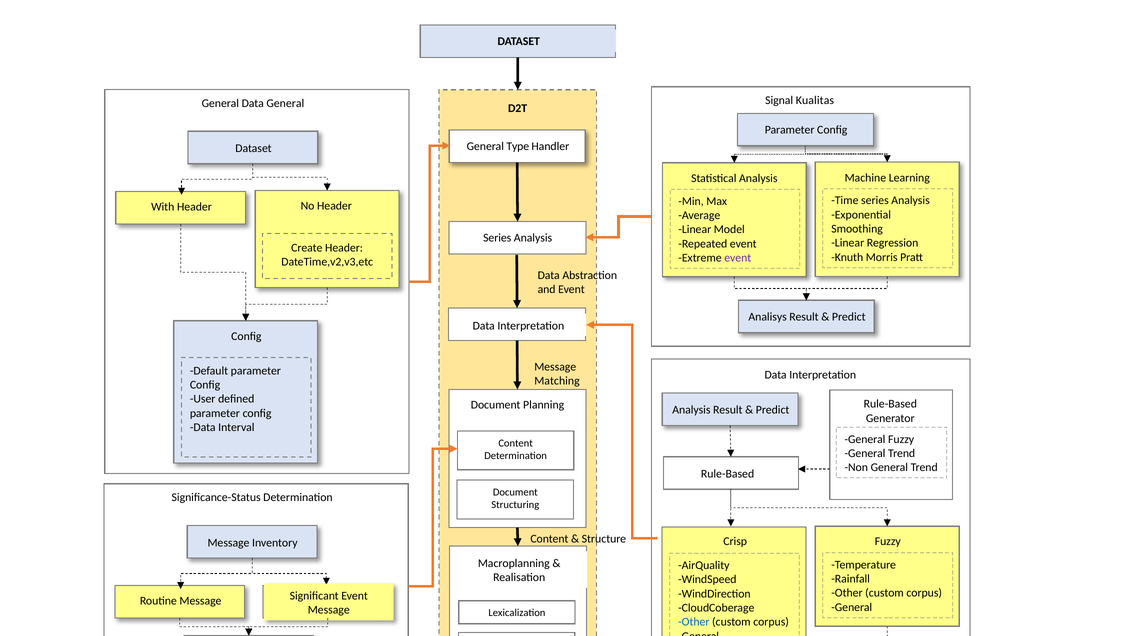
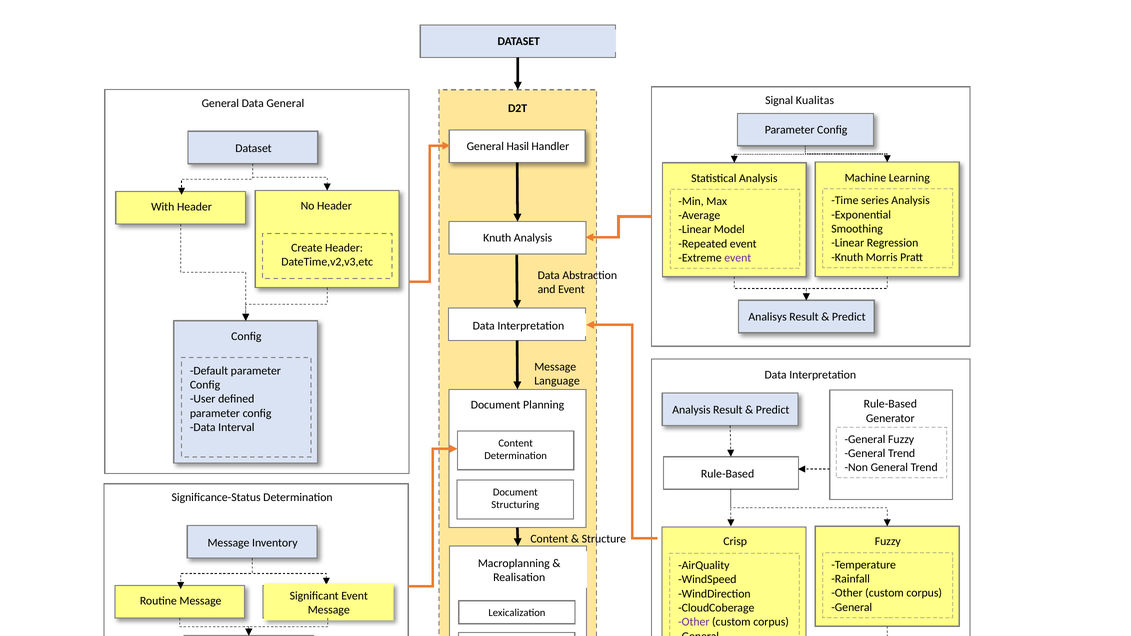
Type: Type -> Hasil
Series at (497, 238): Series -> Knuth
Matching: Matching -> Language
Other at (694, 622) colour: blue -> purple
